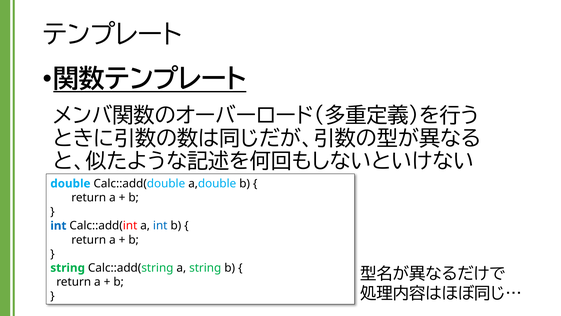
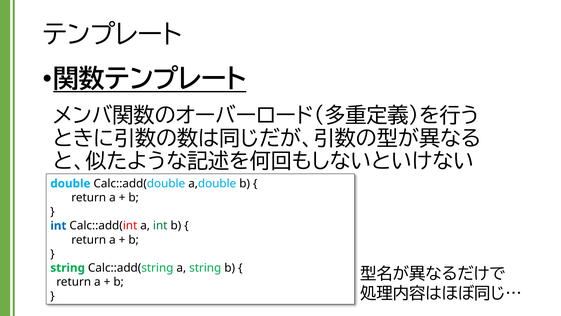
int at (160, 225) colour: blue -> green
